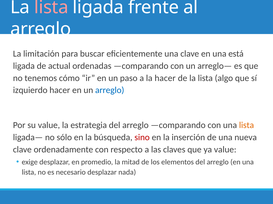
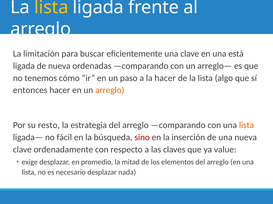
lista at (51, 7) colour: pink -> yellow
de actual: actual -> nueva
izquierdo: izquierdo -> entonces
arreglo at (110, 91) colour: blue -> orange
su value: value -> resto
sólo: sólo -> fácil
